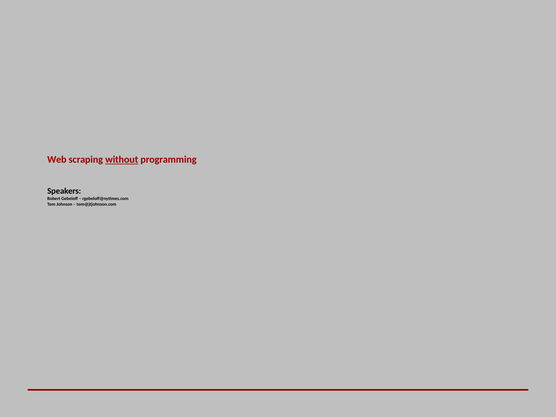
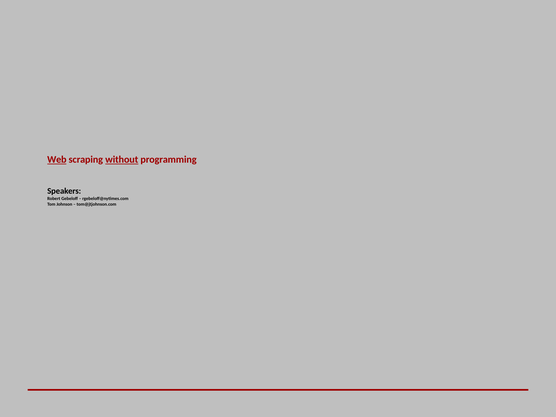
Web underline: none -> present
